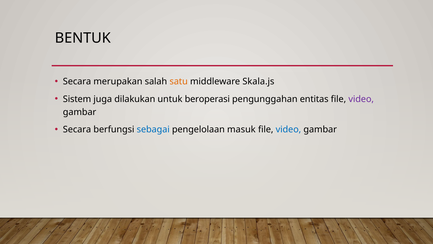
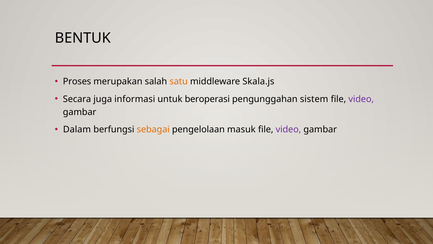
Secara at (77, 81): Secara -> Proses
Sistem: Sistem -> Secara
dilakukan: dilakukan -> informasi
entitas: entitas -> sistem
Secara at (77, 129): Secara -> Dalam
sebagai colour: blue -> orange
video at (288, 129) colour: blue -> purple
